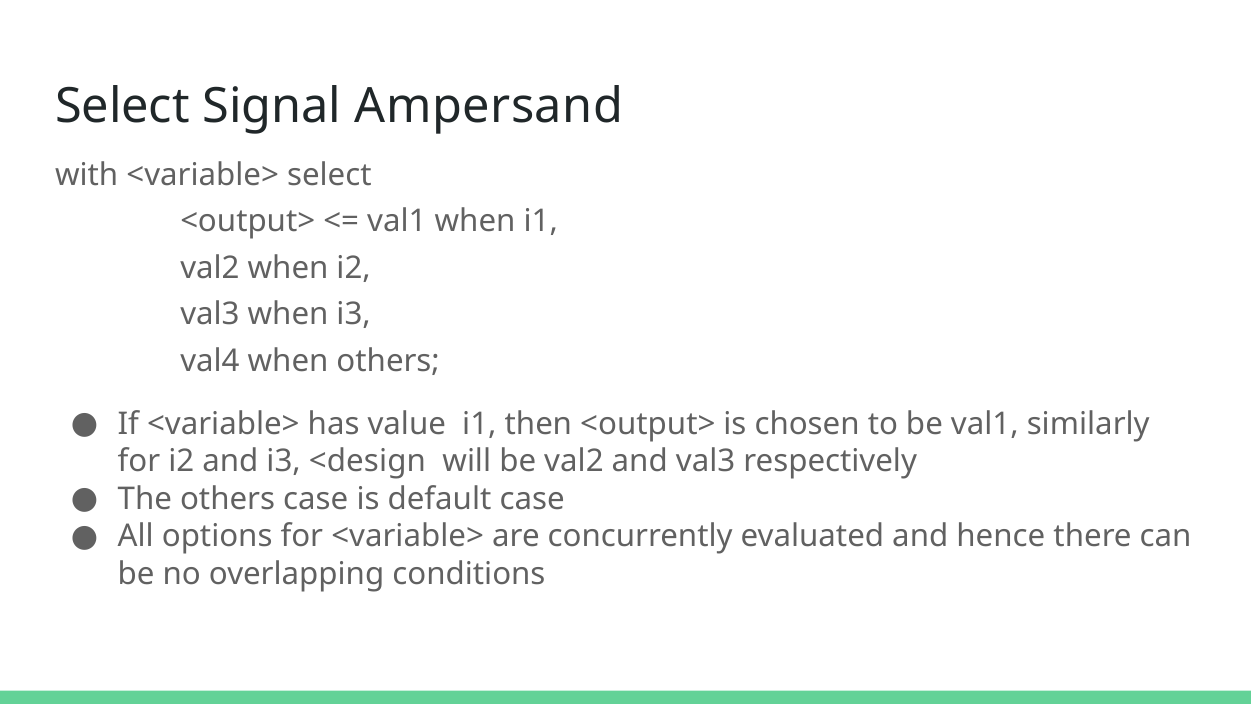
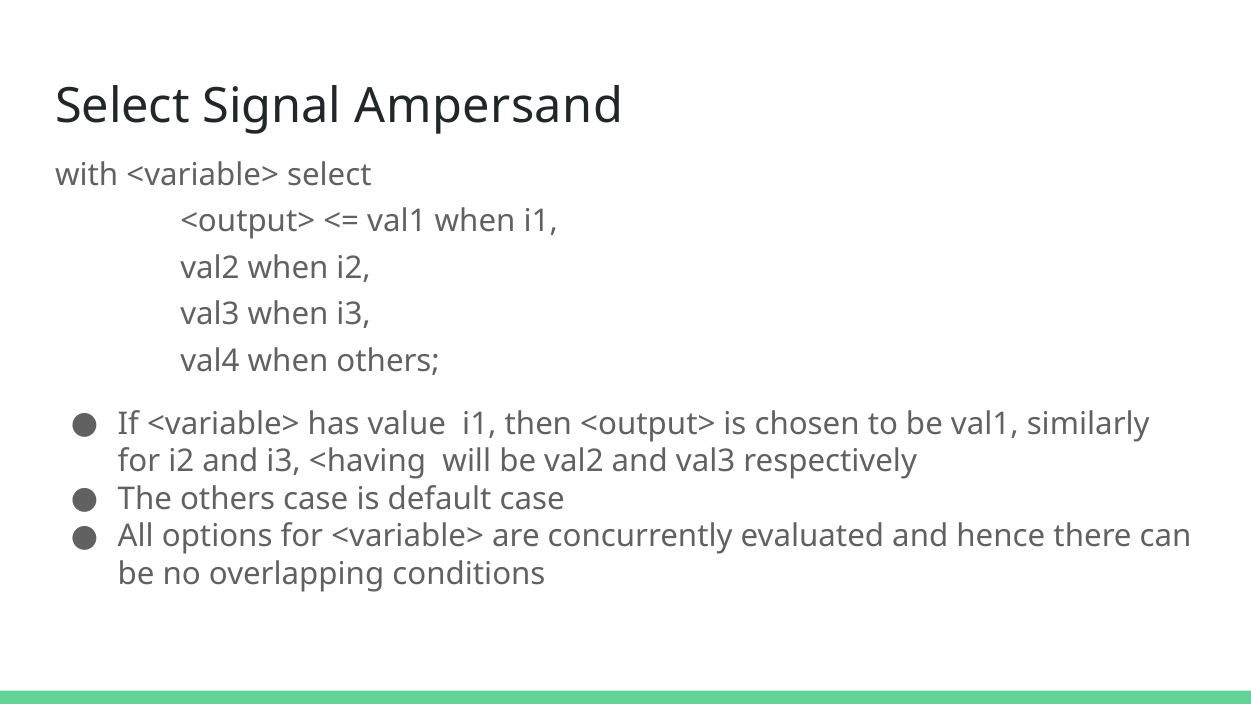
<design: <design -> <having
